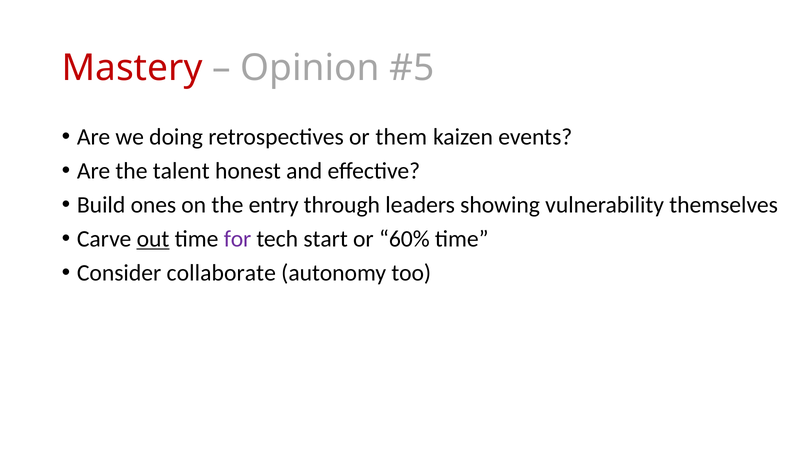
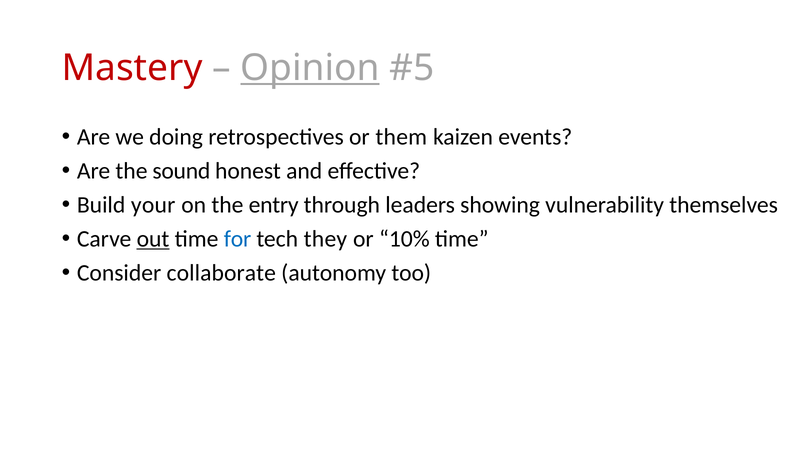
Opinion underline: none -> present
talent: talent -> sound
ones: ones -> your
for colour: purple -> blue
start: start -> they
60%: 60% -> 10%
